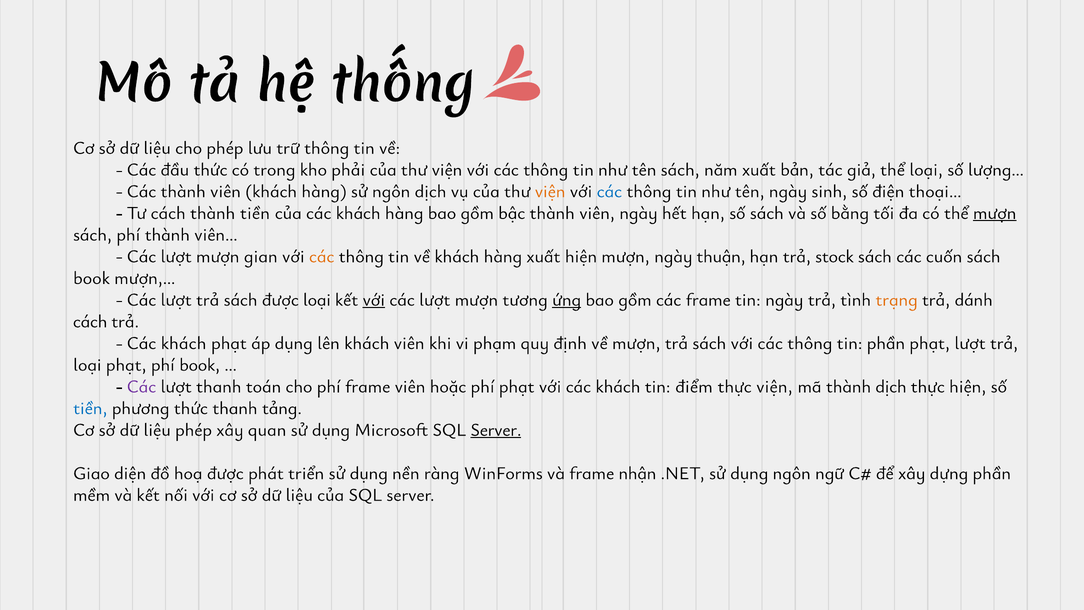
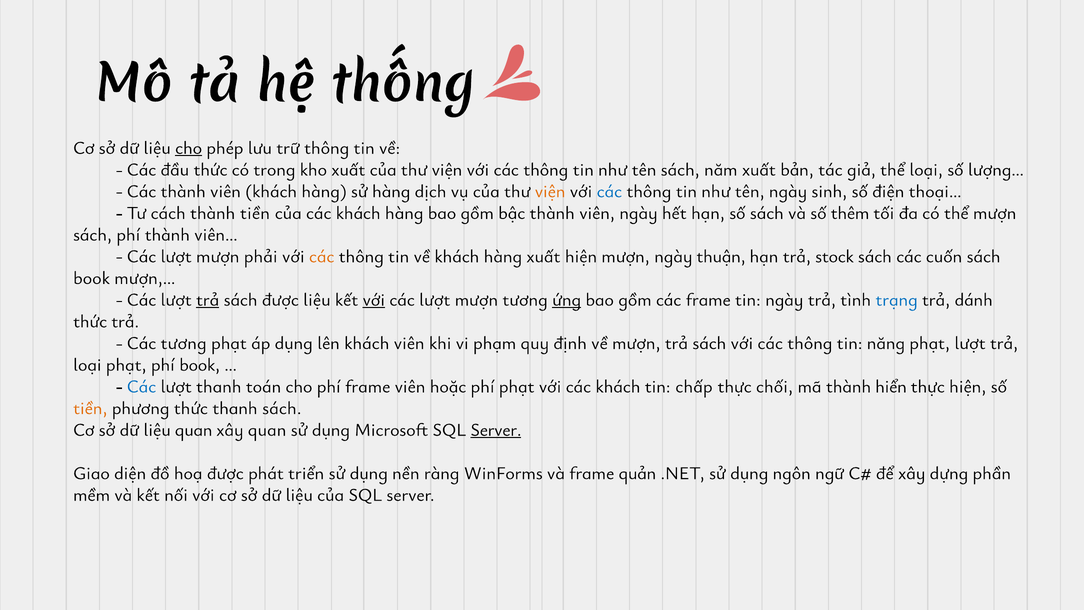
cho at (189, 148) underline: none -> present
kho phải: phải -> xuất
sử ngôn: ngôn -> hàng
bằng: bằng -> thêm
mượn at (995, 213) underline: present -> none
gian: gian -> phải
trả at (208, 300) underline: none -> present
được loại: loại -> liệu
trạng colour: orange -> blue
cách at (90, 321): cách -> thức
khách at (184, 343): khách -> tương
tin phần: phần -> năng
Các at (141, 386) colour: purple -> blue
điểm: điểm -> chấp
thực viện: viện -> chối
thành dịch: dịch -> hiển
tiền at (90, 408) colour: blue -> orange
thanh tảng: tảng -> sách
liệu phép: phép -> quan
nhận: nhận -> quản
